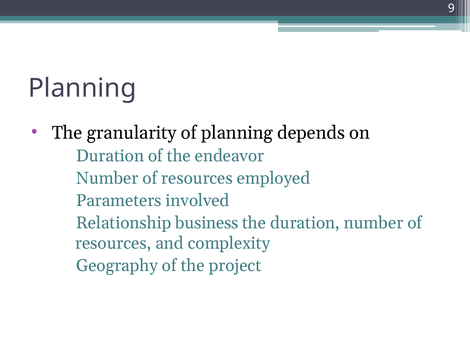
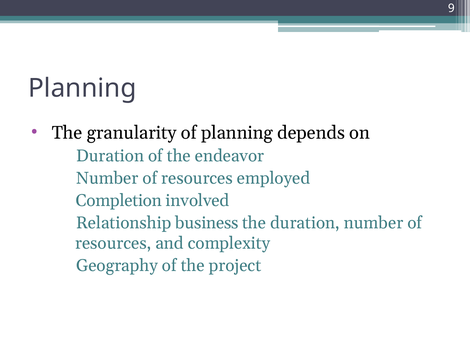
Parameters: Parameters -> Completion
